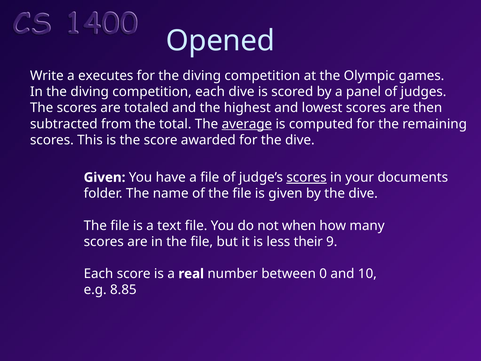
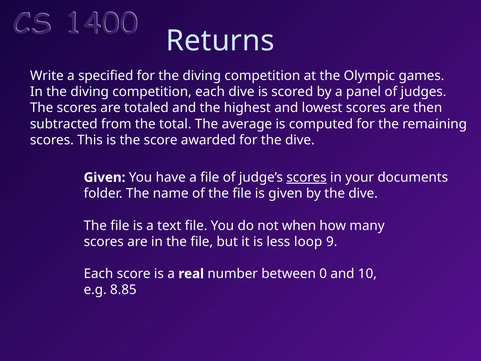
Opened: Opened -> Returns
executes: executes -> specified
average underline: present -> none
their: their -> loop
